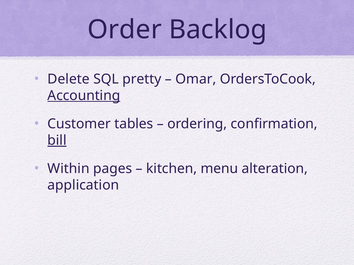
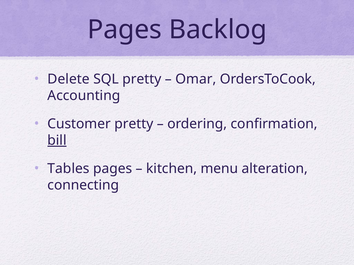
Order at (125, 30): Order -> Pages
Accounting underline: present -> none
Customer tables: tables -> pretty
Within: Within -> Tables
application: application -> connecting
